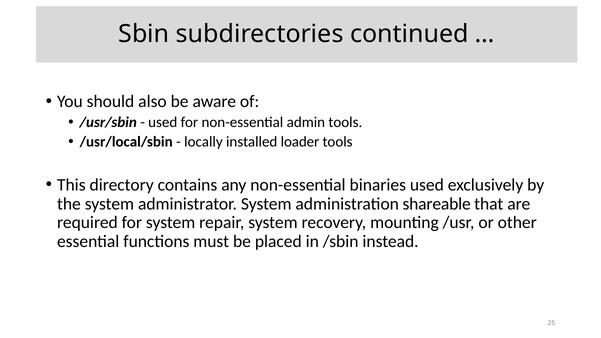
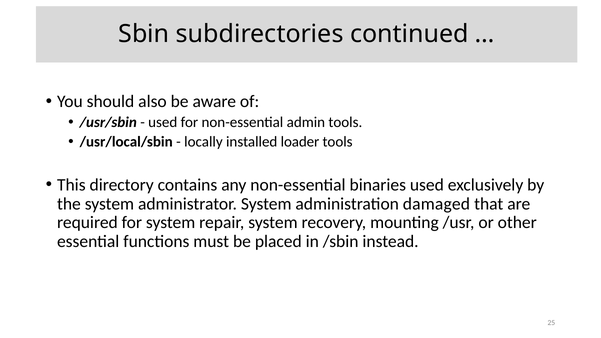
shareable: shareable -> damaged
